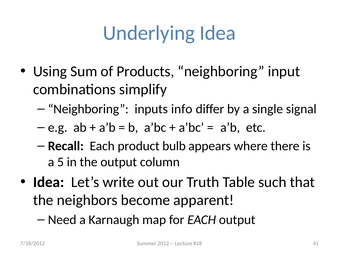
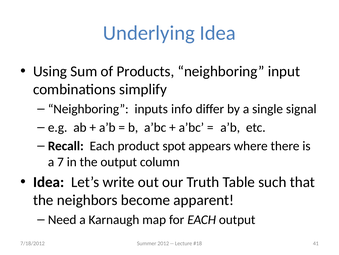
bulb: bulb -> spot
5: 5 -> 7
